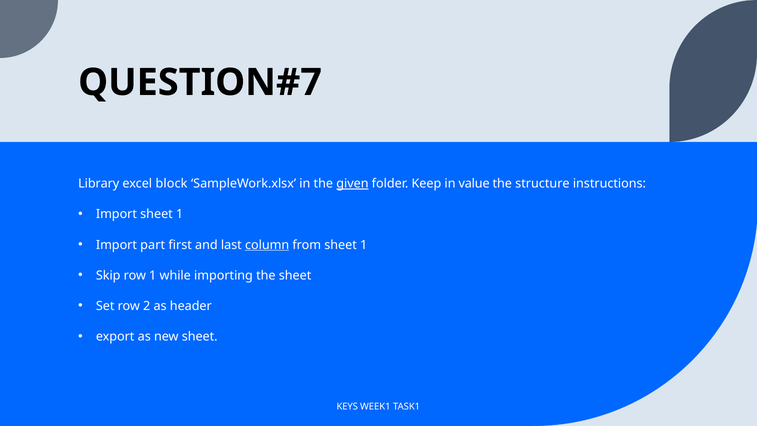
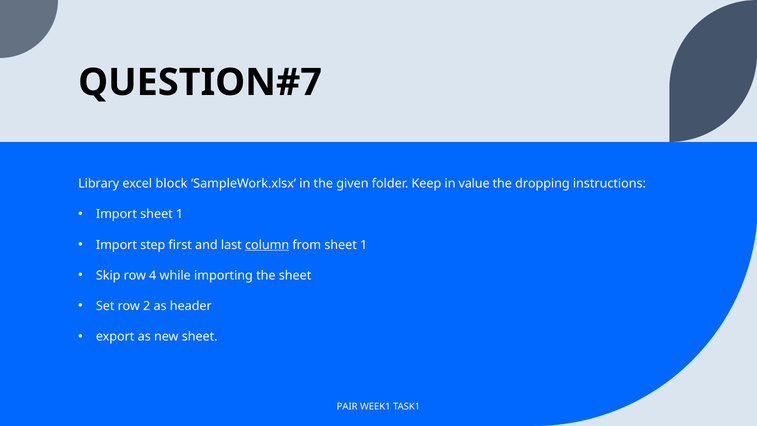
given underline: present -> none
structure: structure -> dropping
part: part -> step
row 1: 1 -> 4
KEYS: KEYS -> PAIR
